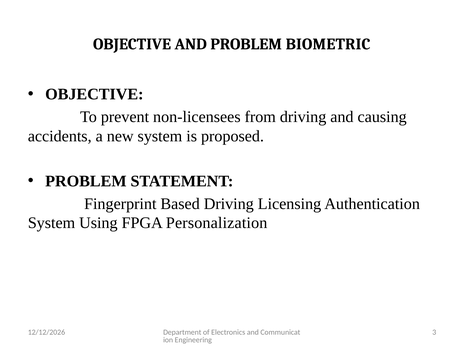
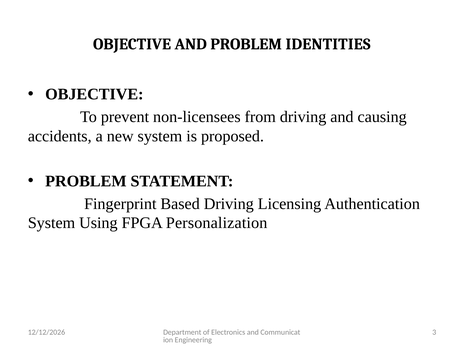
BIOMETRIC: BIOMETRIC -> IDENTITIES
